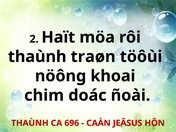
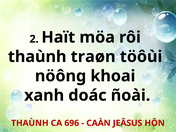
chim: chim -> xanh
